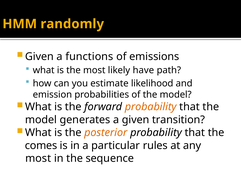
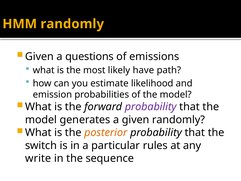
functions: functions -> questions
probability at (151, 107) colour: orange -> purple
given transition: transition -> randomly
comes: comes -> switch
most at (38, 158): most -> write
